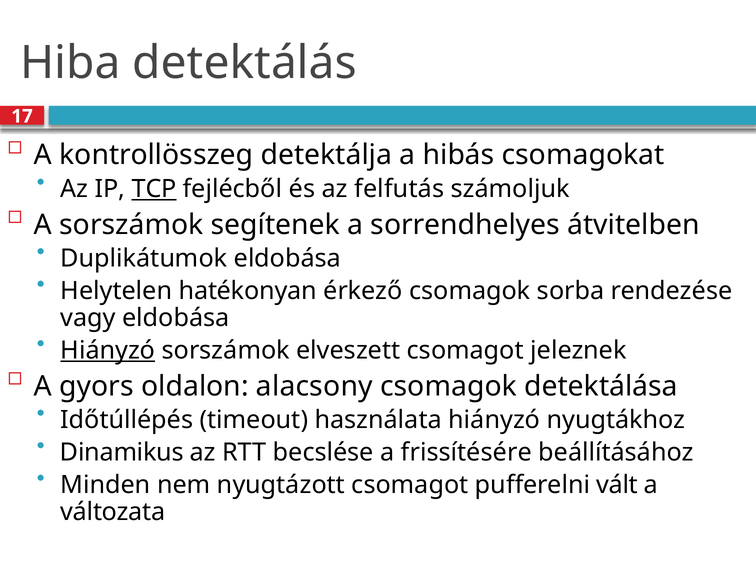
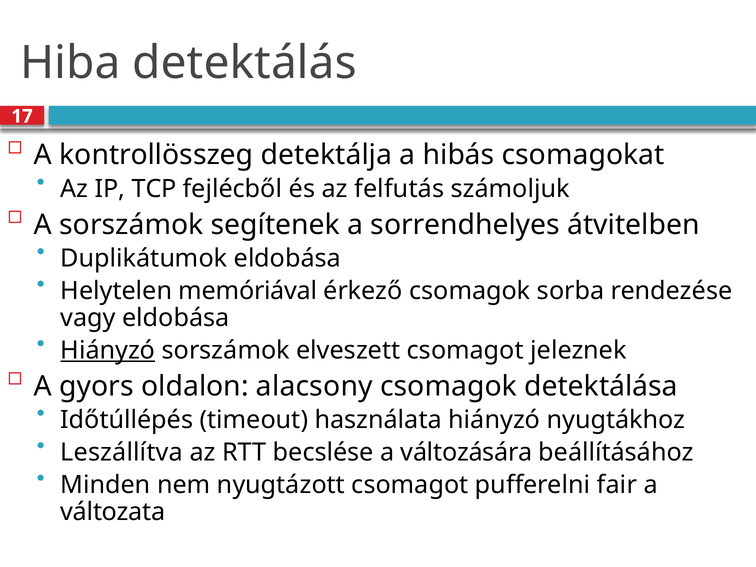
TCP underline: present -> none
hatékonyan: hatékonyan -> memóriával
Dinamikus: Dinamikus -> Leszállítva
frissítésére: frissítésére -> változására
vált: vált -> fair
